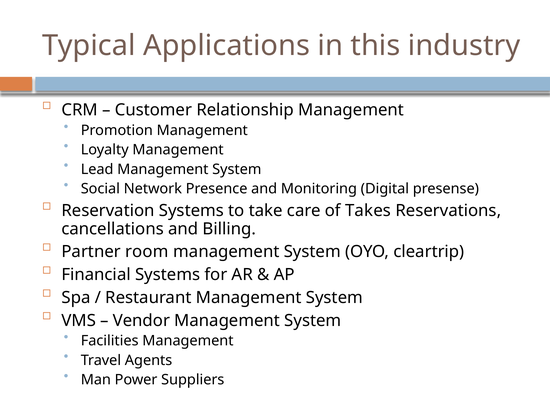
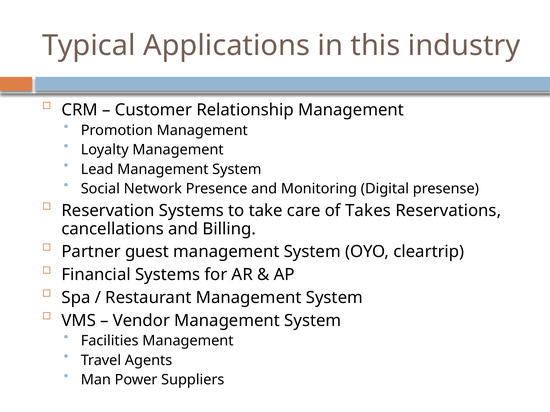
room: room -> guest
